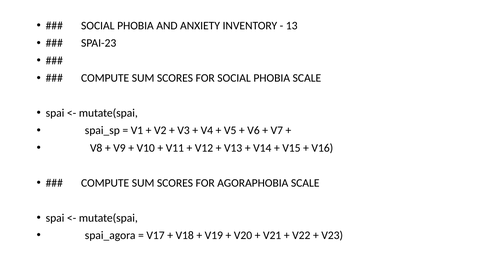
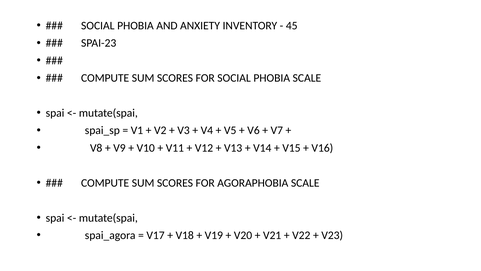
13: 13 -> 45
